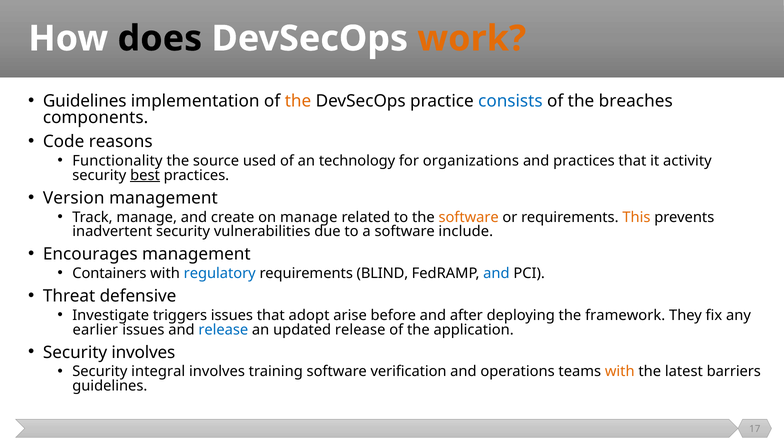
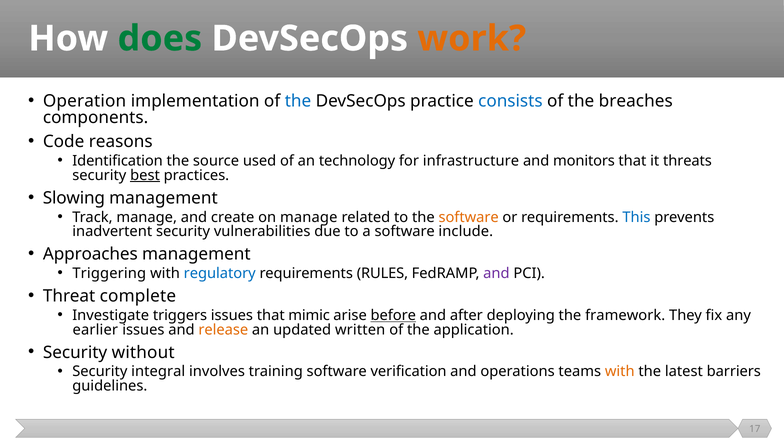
does colour: black -> green
Guidelines at (85, 101): Guidelines -> Operation
the at (298, 101) colour: orange -> blue
Functionality: Functionality -> Identification
organizations: organizations -> infrastructure
and practices: practices -> monitors
activity: activity -> threats
Version: Version -> Slowing
This colour: orange -> blue
Encourages: Encourages -> Approaches
Containers: Containers -> Triggering
BLIND: BLIND -> RULES
and at (496, 273) colour: blue -> purple
defensive: defensive -> complete
adopt: adopt -> mimic
before underline: none -> present
release at (223, 330) colour: blue -> orange
updated release: release -> written
Security involves: involves -> without
